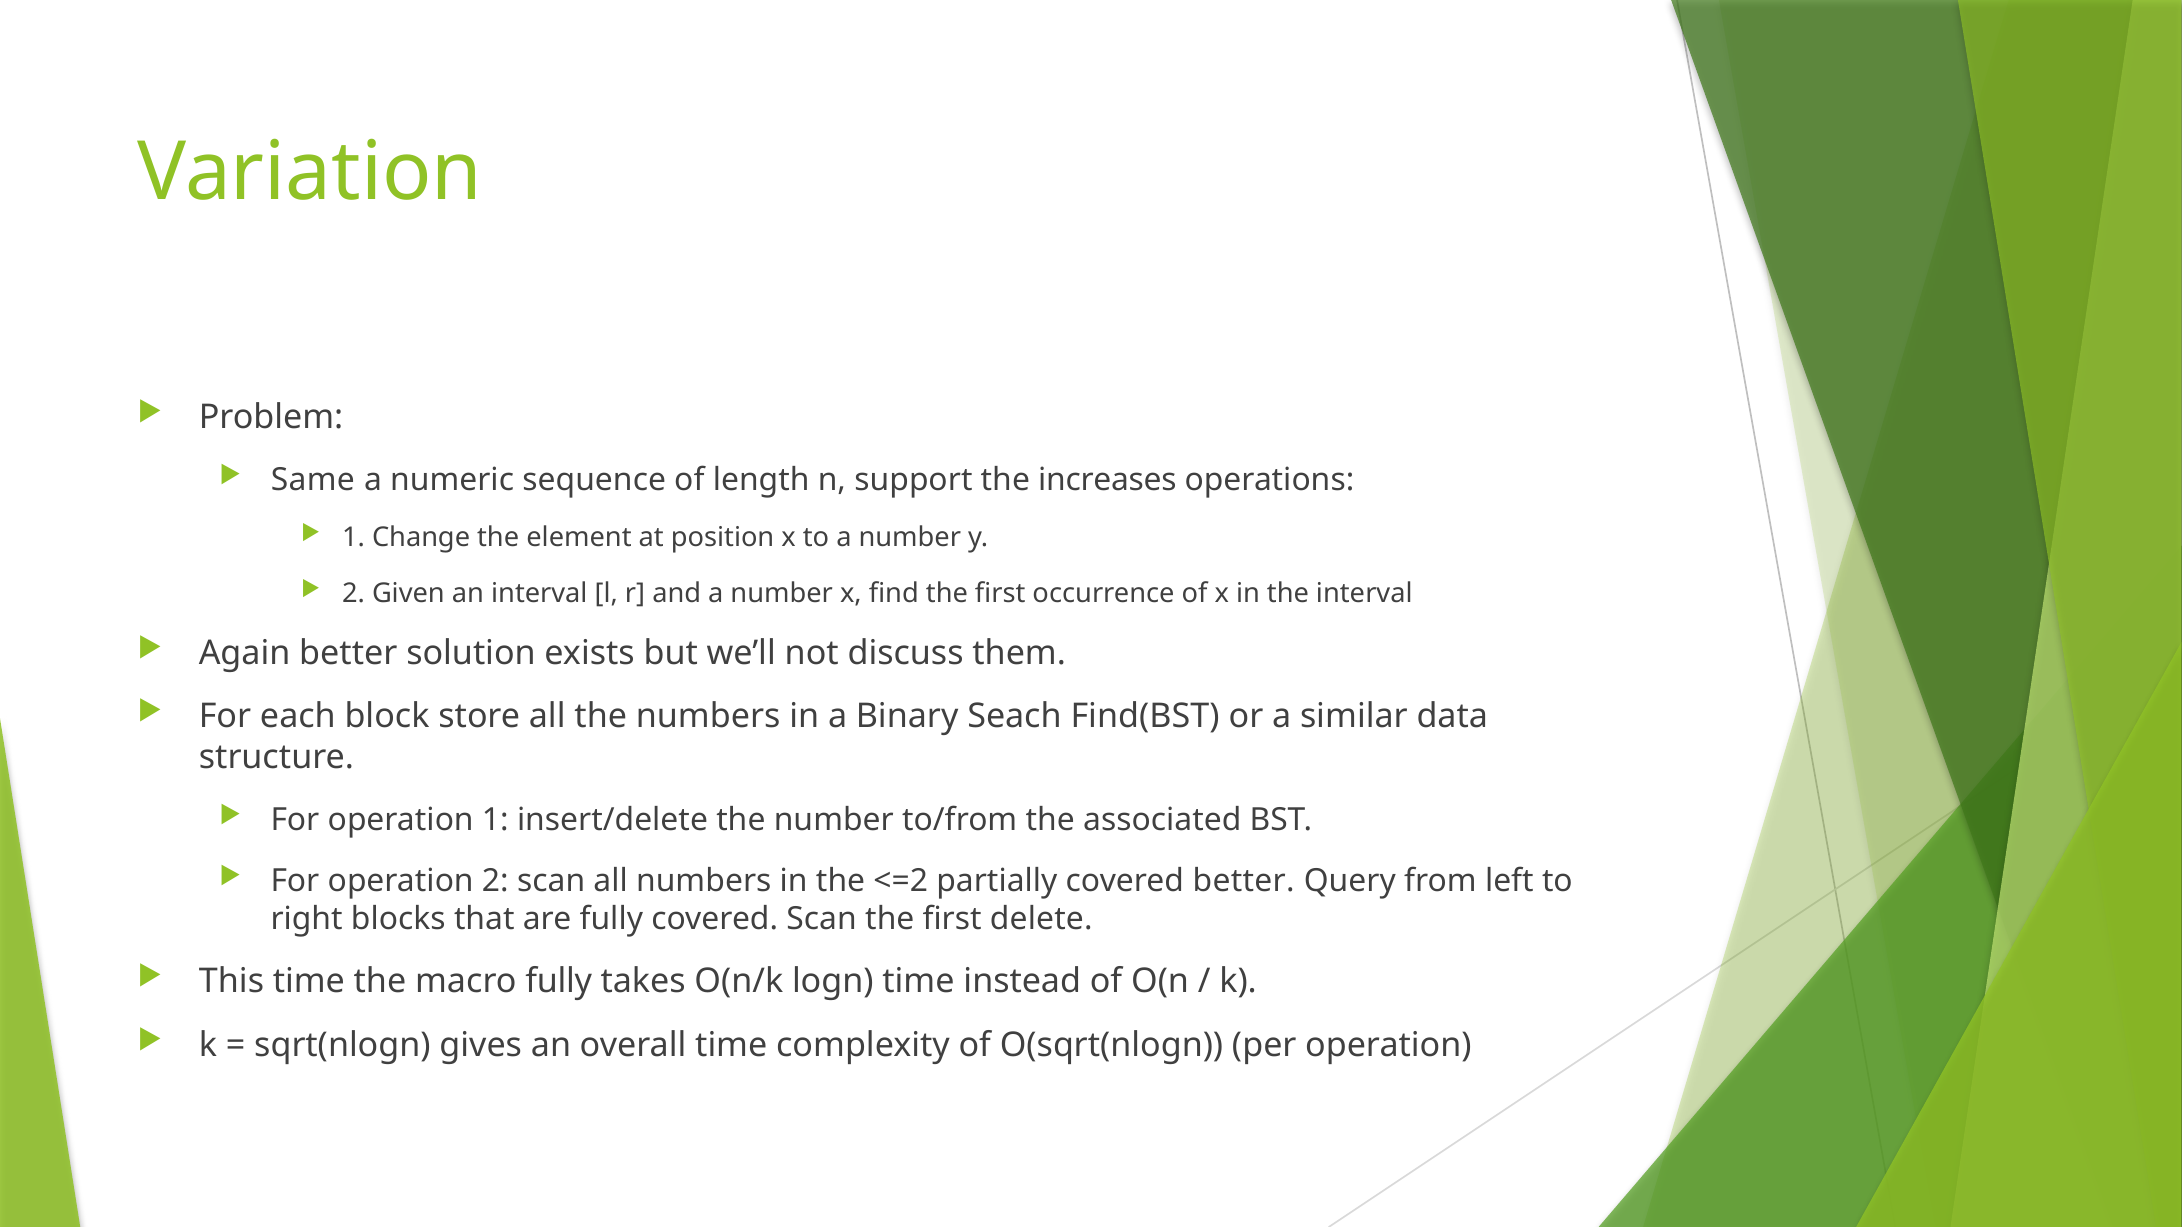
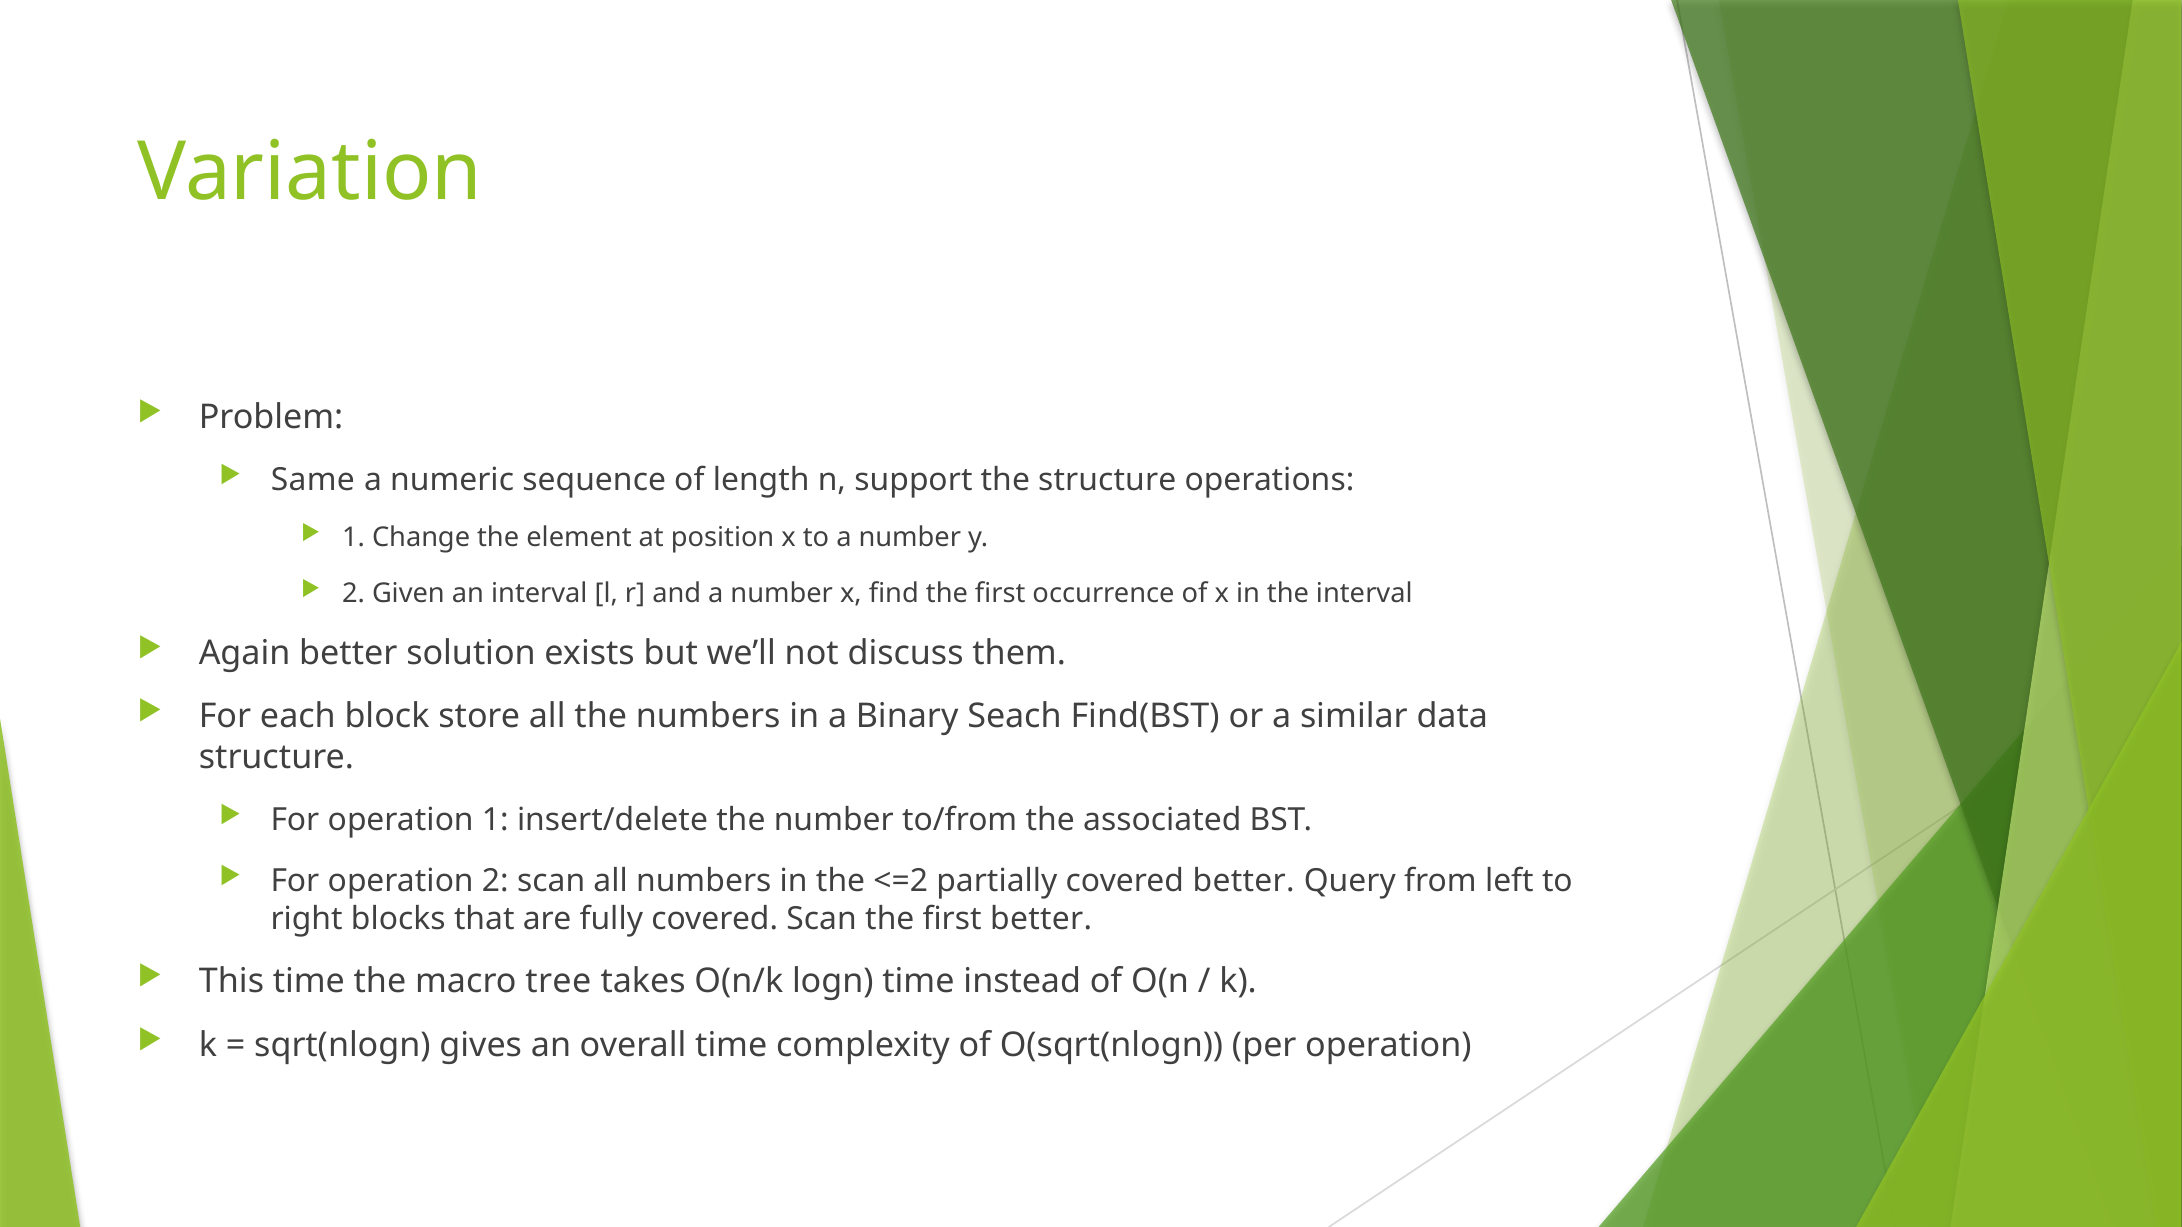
the increases: increases -> structure
first delete: delete -> better
macro fully: fully -> tree
